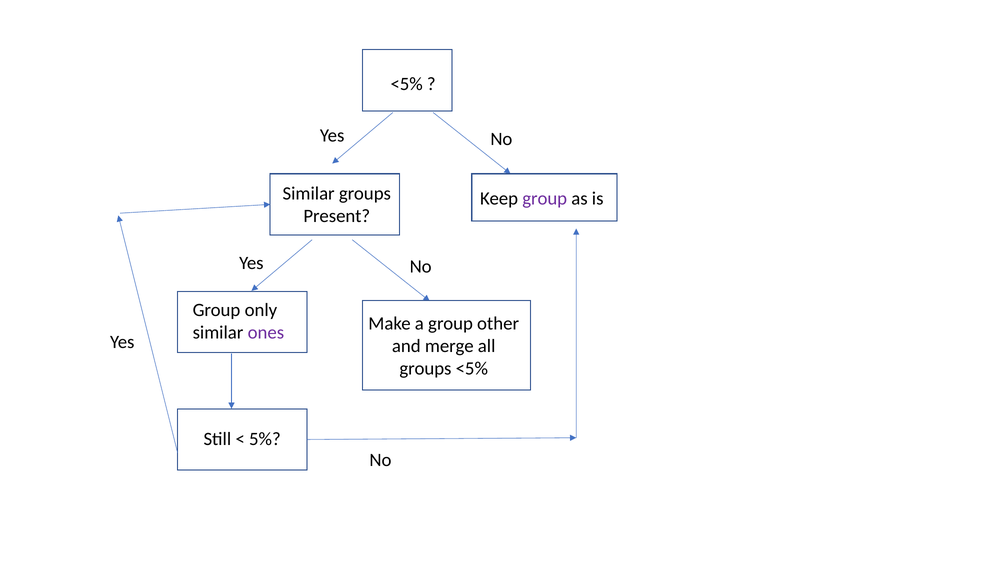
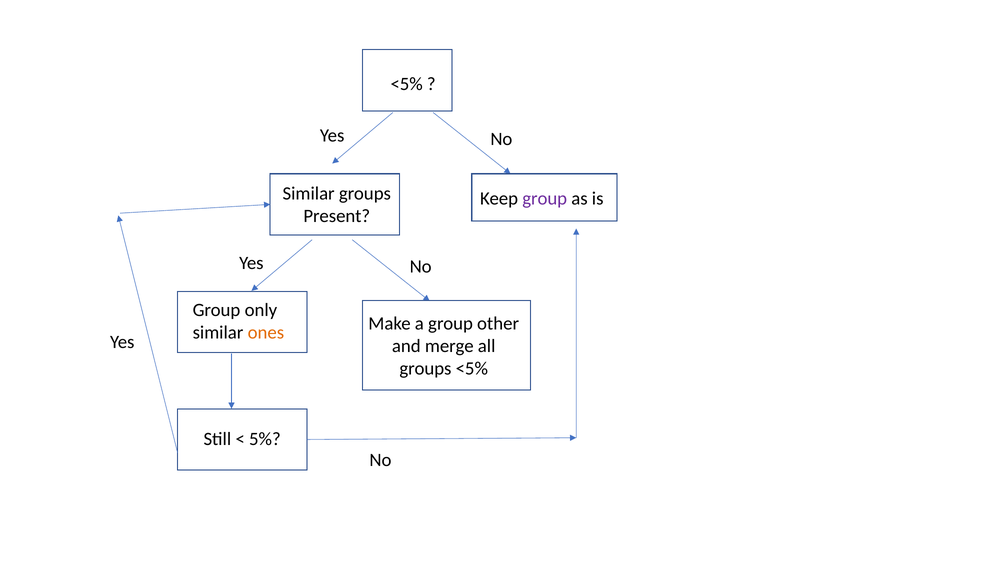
ones colour: purple -> orange
